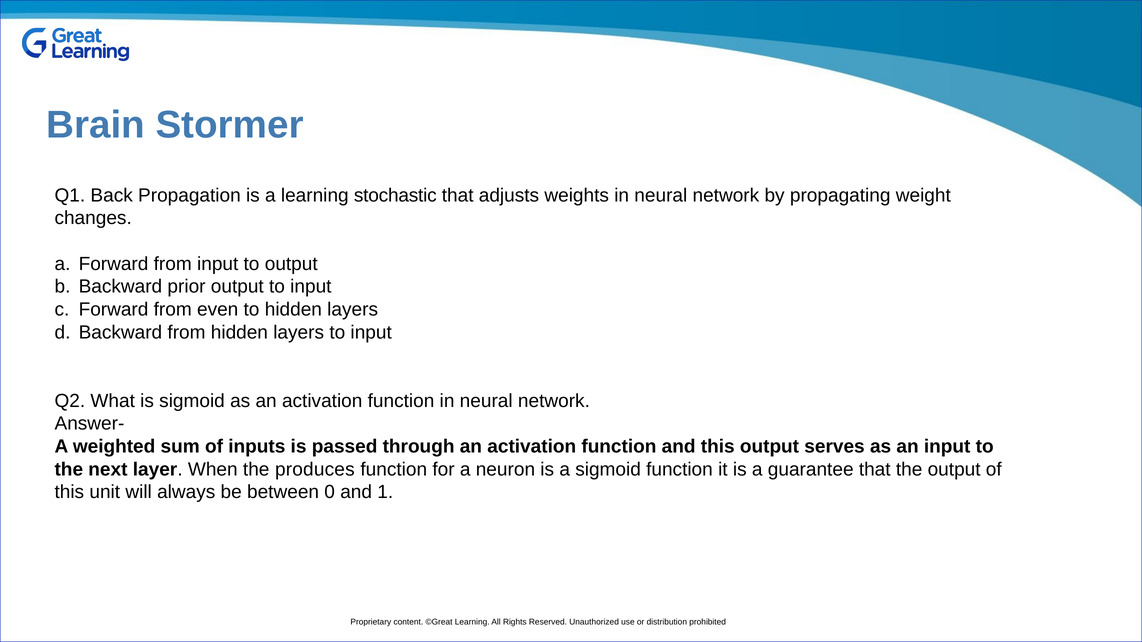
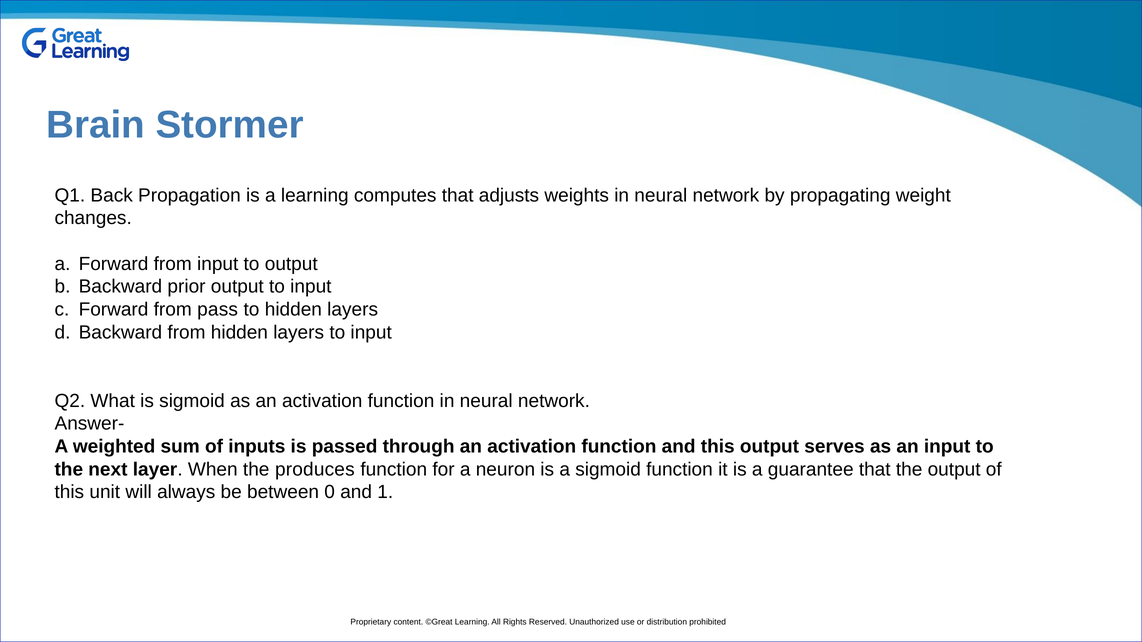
stochastic: stochastic -> computes
even: even -> pass
